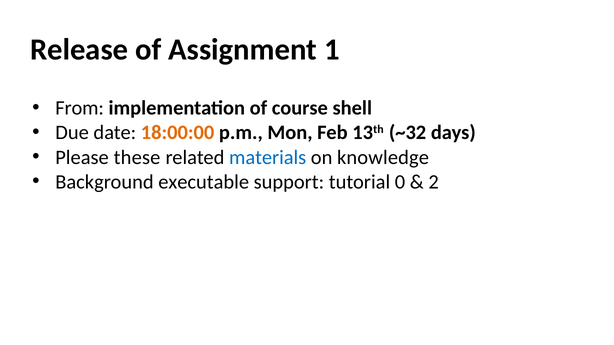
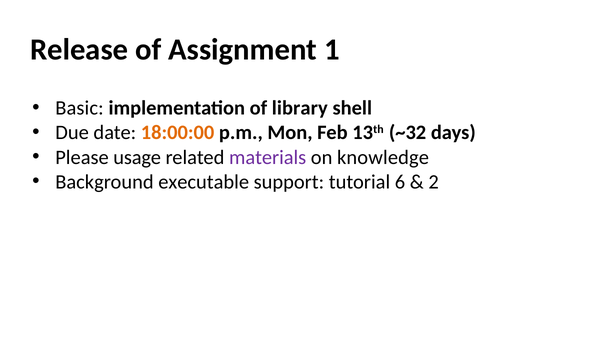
From: From -> Basic
course: course -> library
these: these -> usage
materials colour: blue -> purple
0: 0 -> 6
